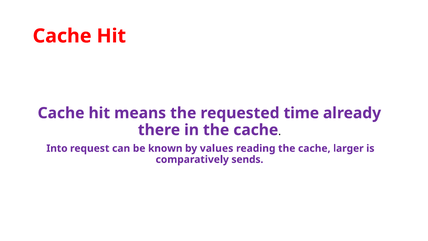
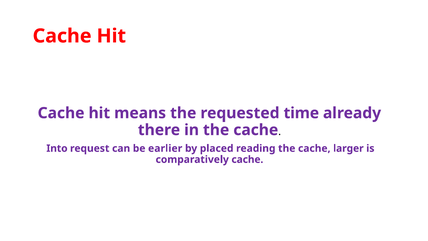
known: known -> earlier
values: values -> placed
comparatively sends: sends -> cache
